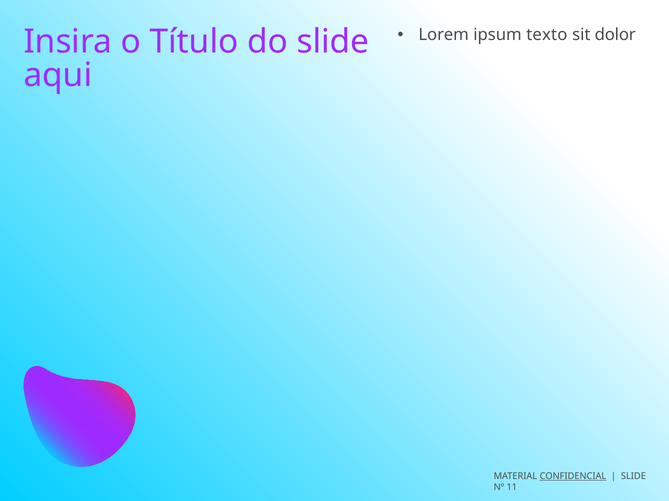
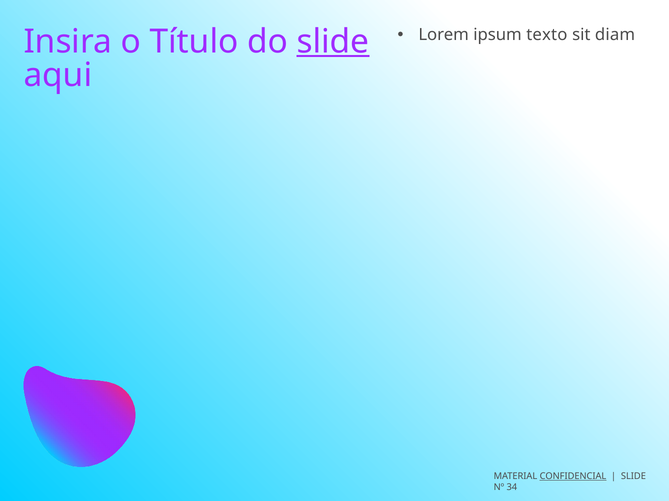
dolor: dolor -> diam
slide at (333, 42) underline: none -> present
11: 11 -> 34
